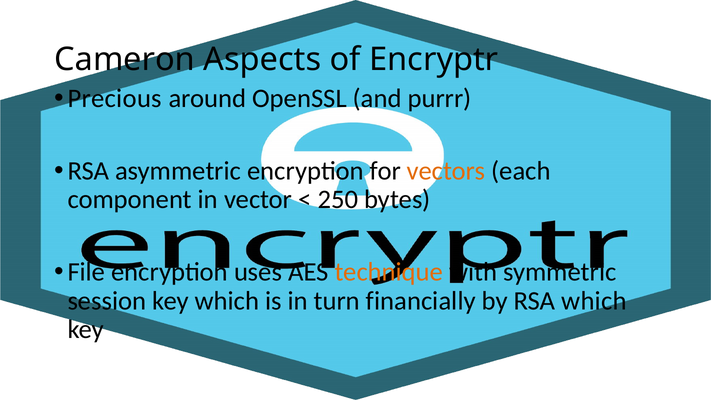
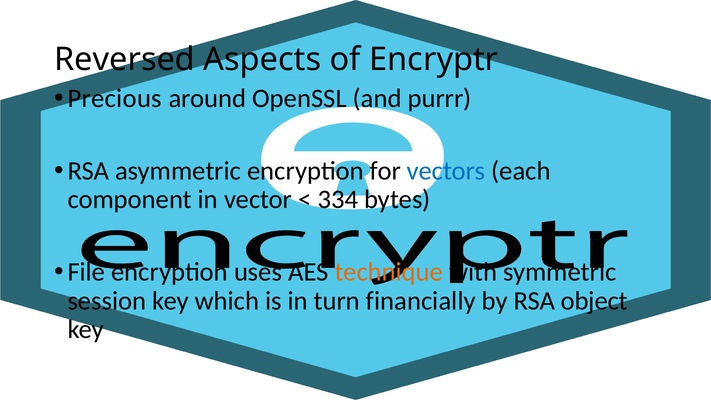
Cameron: Cameron -> Reversed
vectors colour: orange -> blue
250: 250 -> 334
RSA which: which -> object
